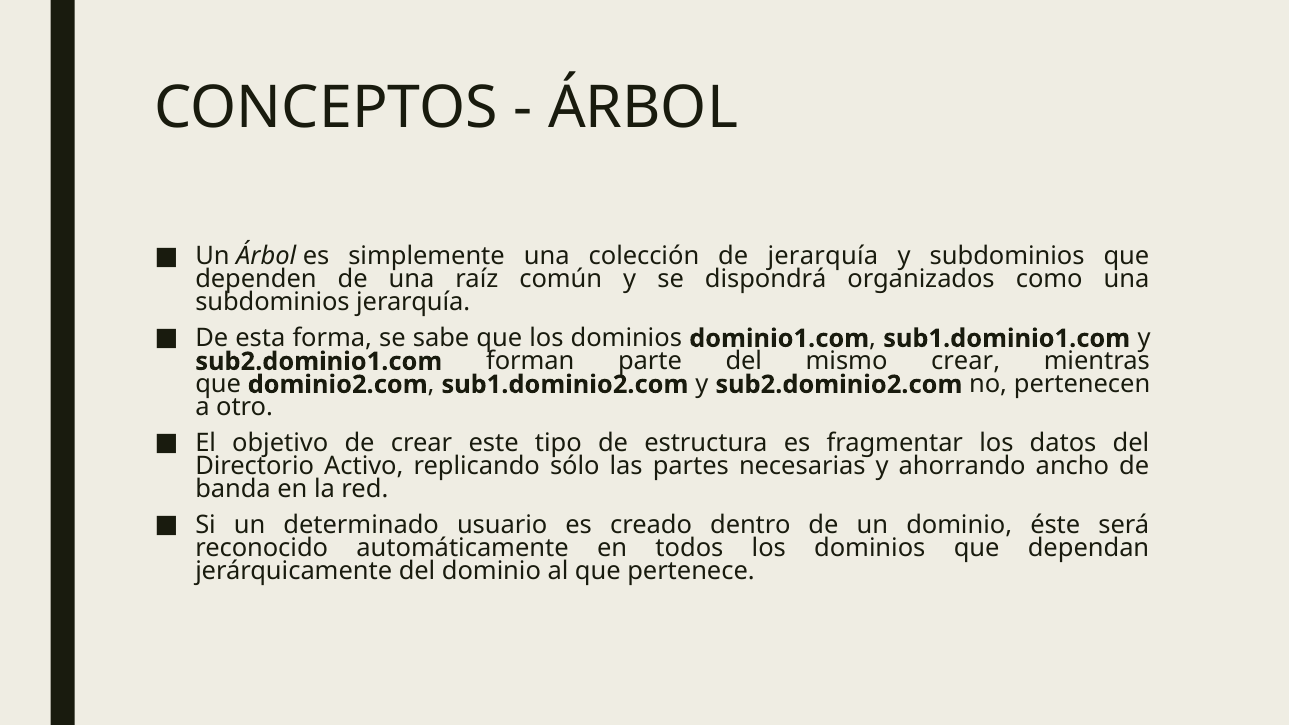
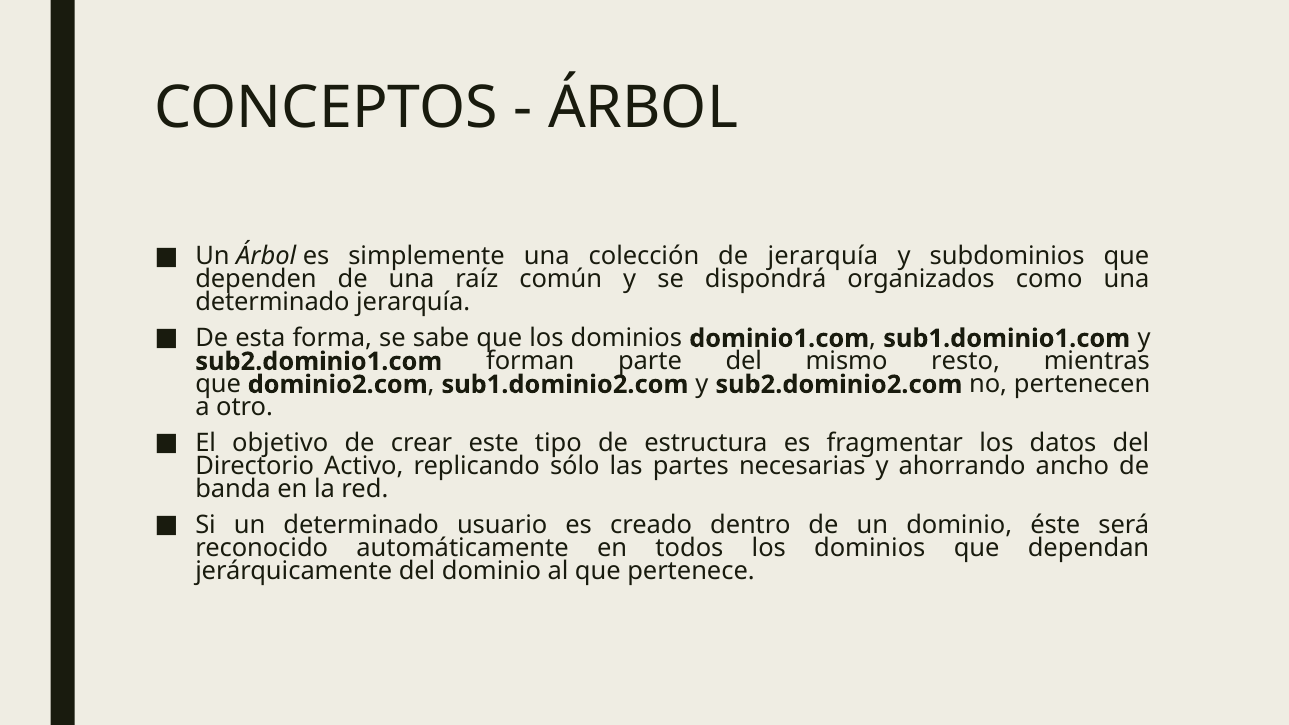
subdominios at (272, 303): subdominios -> determinado
mismo crear: crear -> resto
